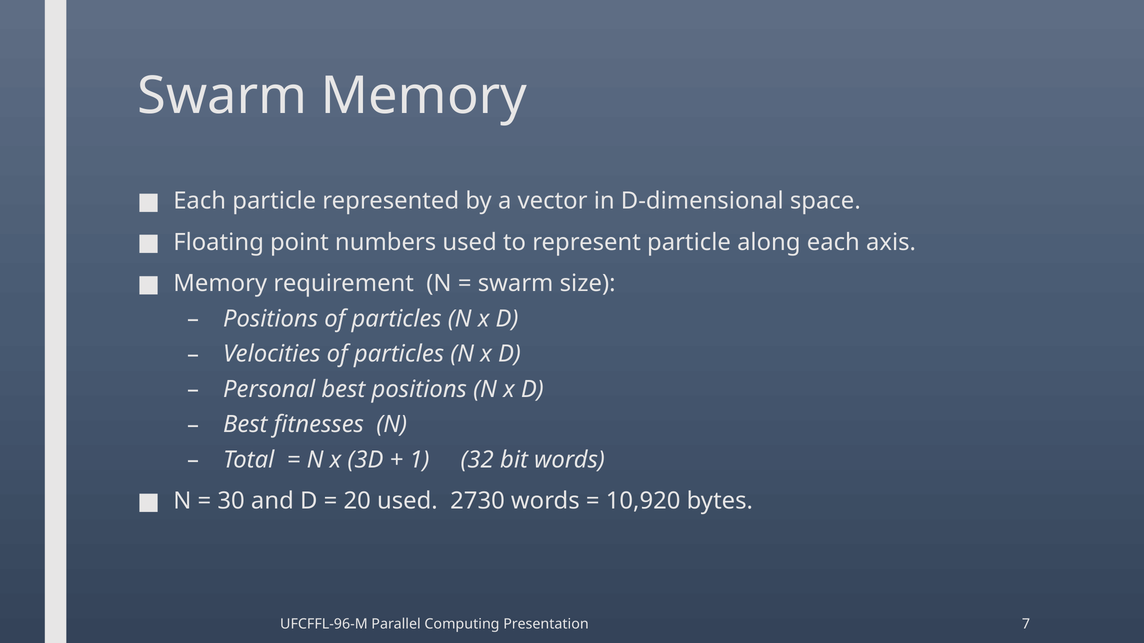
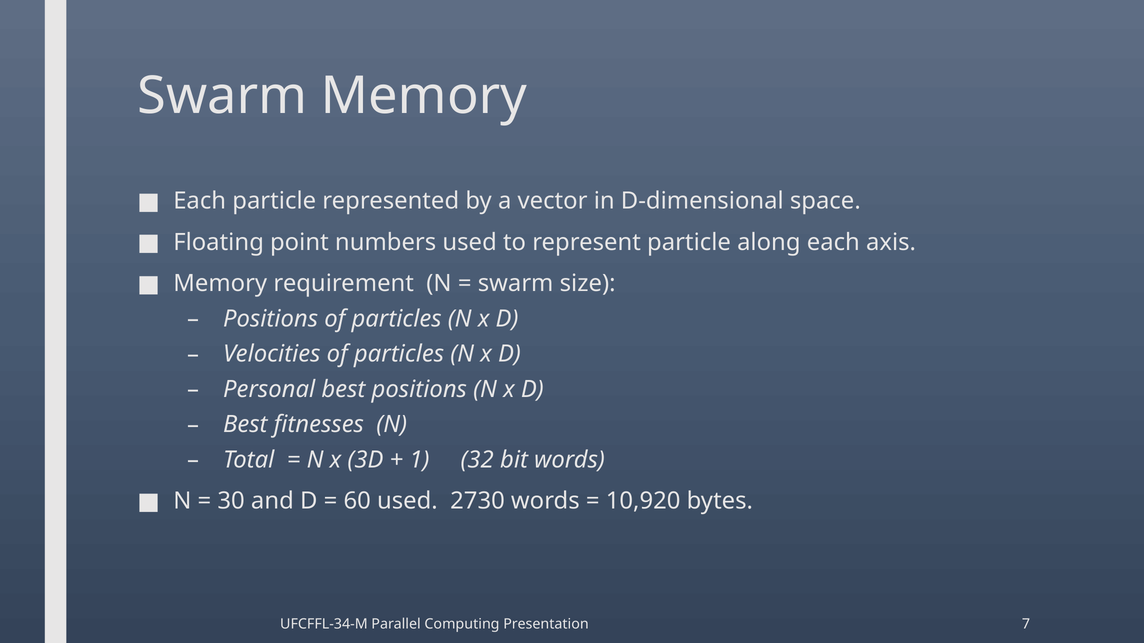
20: 20 -> 60
UFCFFL-96-M: UFCFFL-96-M -> UFCFFL-34-M
